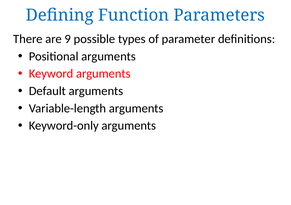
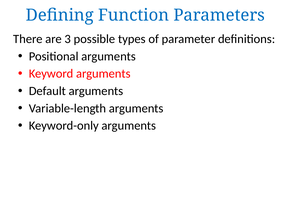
9: 9 -> 3
